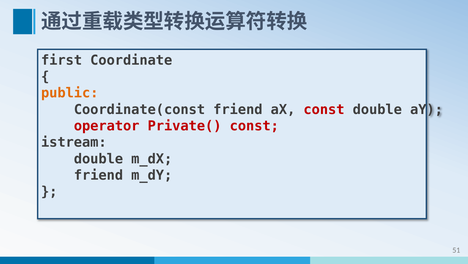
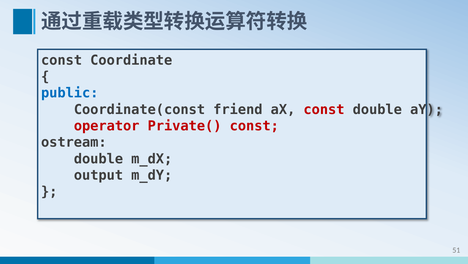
first at (62, 60): first -> const
public colour: orange -> blue
istream: istream -> ostream
friend at (98, 175): friend -> output
